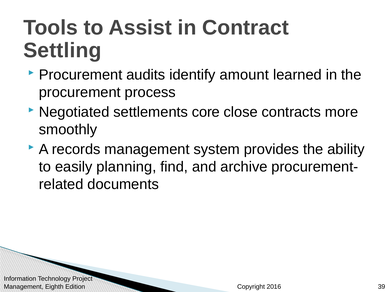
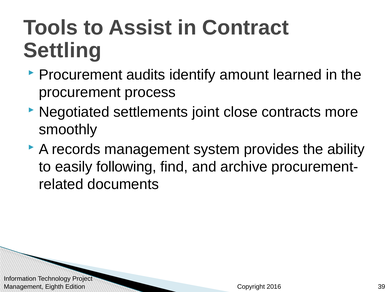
core: core -> joint
planning: planning -> following
